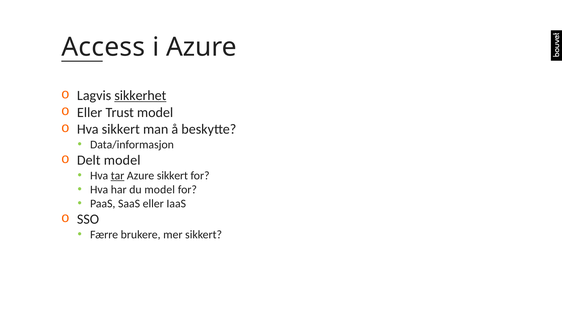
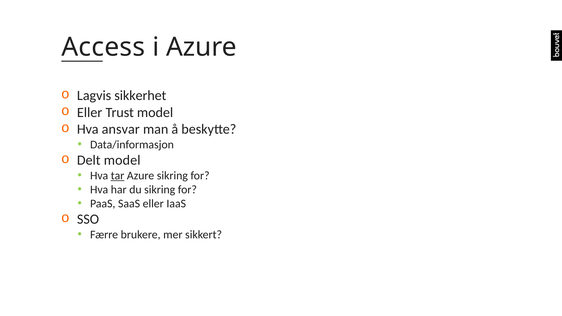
sikkerhet underline: present -> none
Hva sikkert: sikkert -> ansvar
Azure sikkert: sikkert -> sikring
du model: model -> sikring
